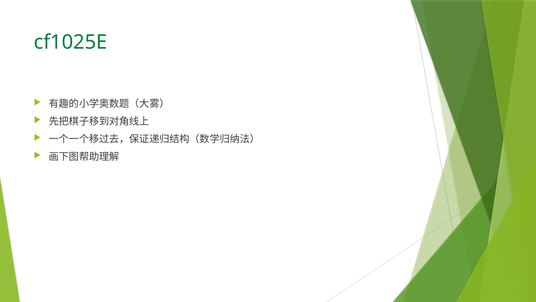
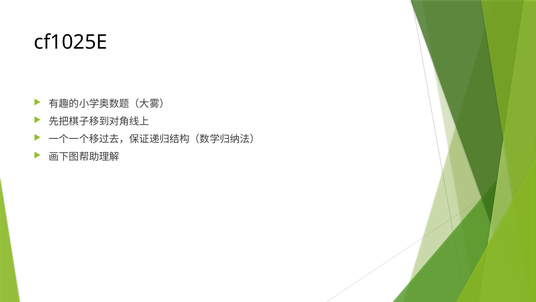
cf1025E colour: green -> black
